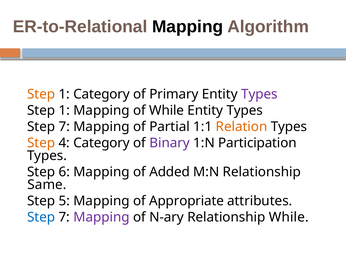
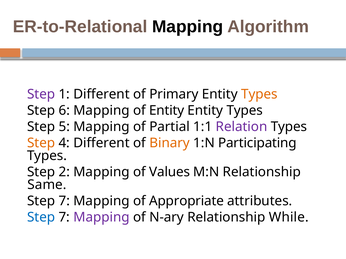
Step at (41, 94) colour: orange -> purple
1 Category: Category -> Different
Types at (259, 94) colour: purple -> orange
1 at (64, 111): 1 -> 6
of While: While -> Entity
7 at (64, 127): 7 -> 5
Relation colour: orange -> purple
4 Category: Category -> Different
Binary colour: purple -> orange
Participation: Participation -> Participating
6: 6 -> 2
Added: Added -> Values
5 at (64, 201): 5 -> 7
